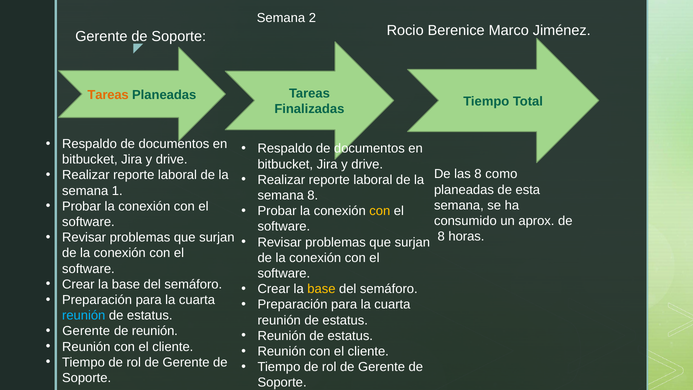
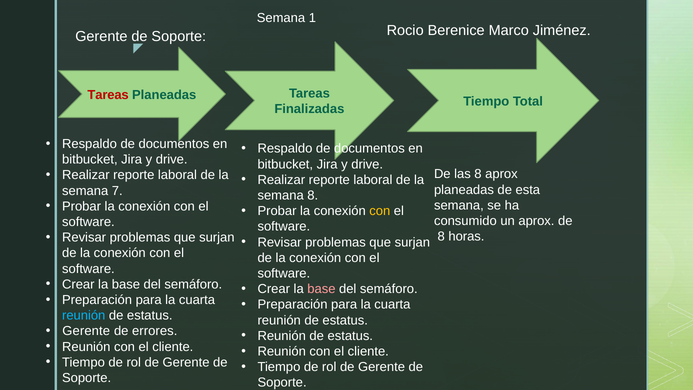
2: 2 -> 1
Tareas at (108, 95) colour: orange -> red
8 como: como -> aprox
1: 1 -> 7
base at (321, 289) colour: yellow -> pink
de reunión: reunión -> errores
